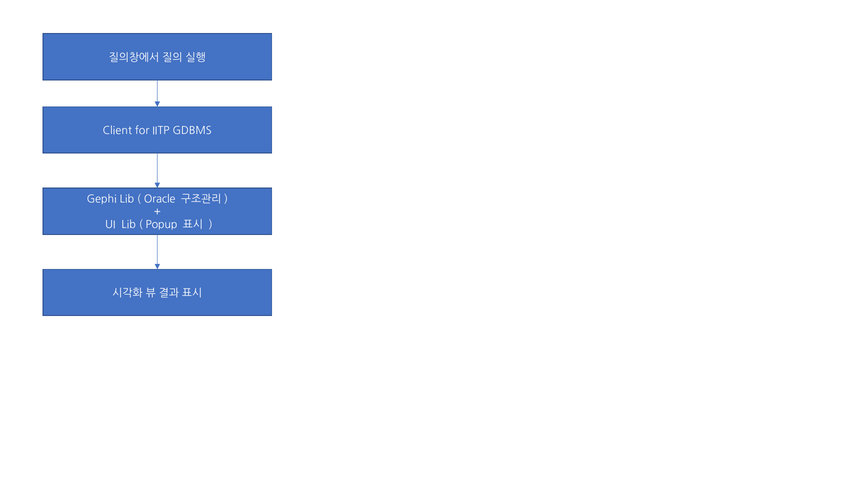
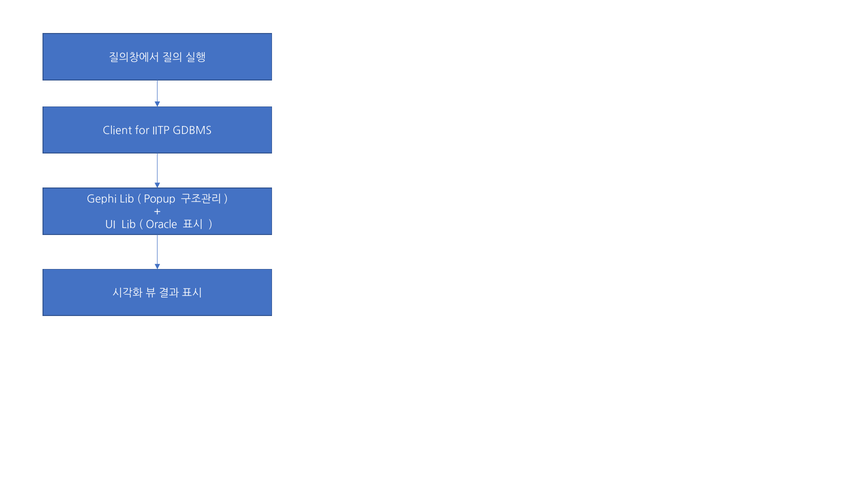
Oracle: Oracle -> Popup
Popup: Popup -> Oracle
